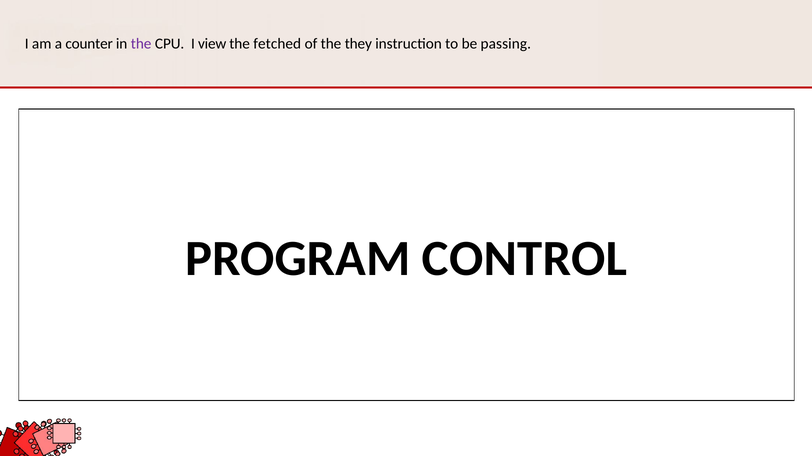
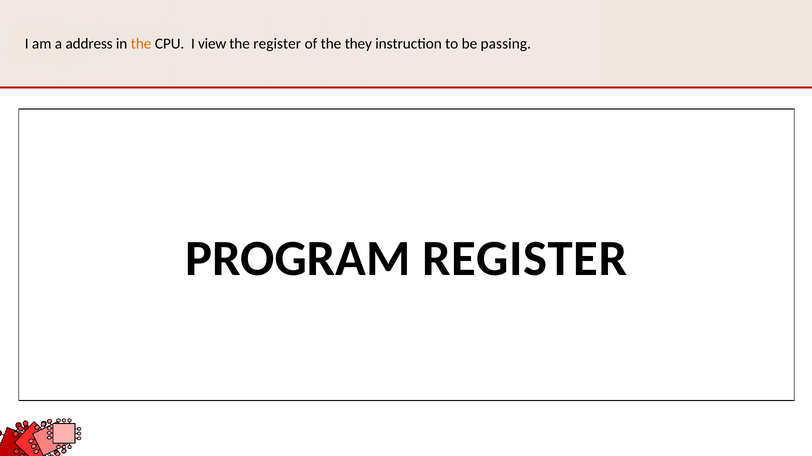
counter: counter -> address
the at (141, 44) colour: purple -> orange
the fetched: fetched -> register
PROGRAM CONTROL: CONTROL -> REGISTER
